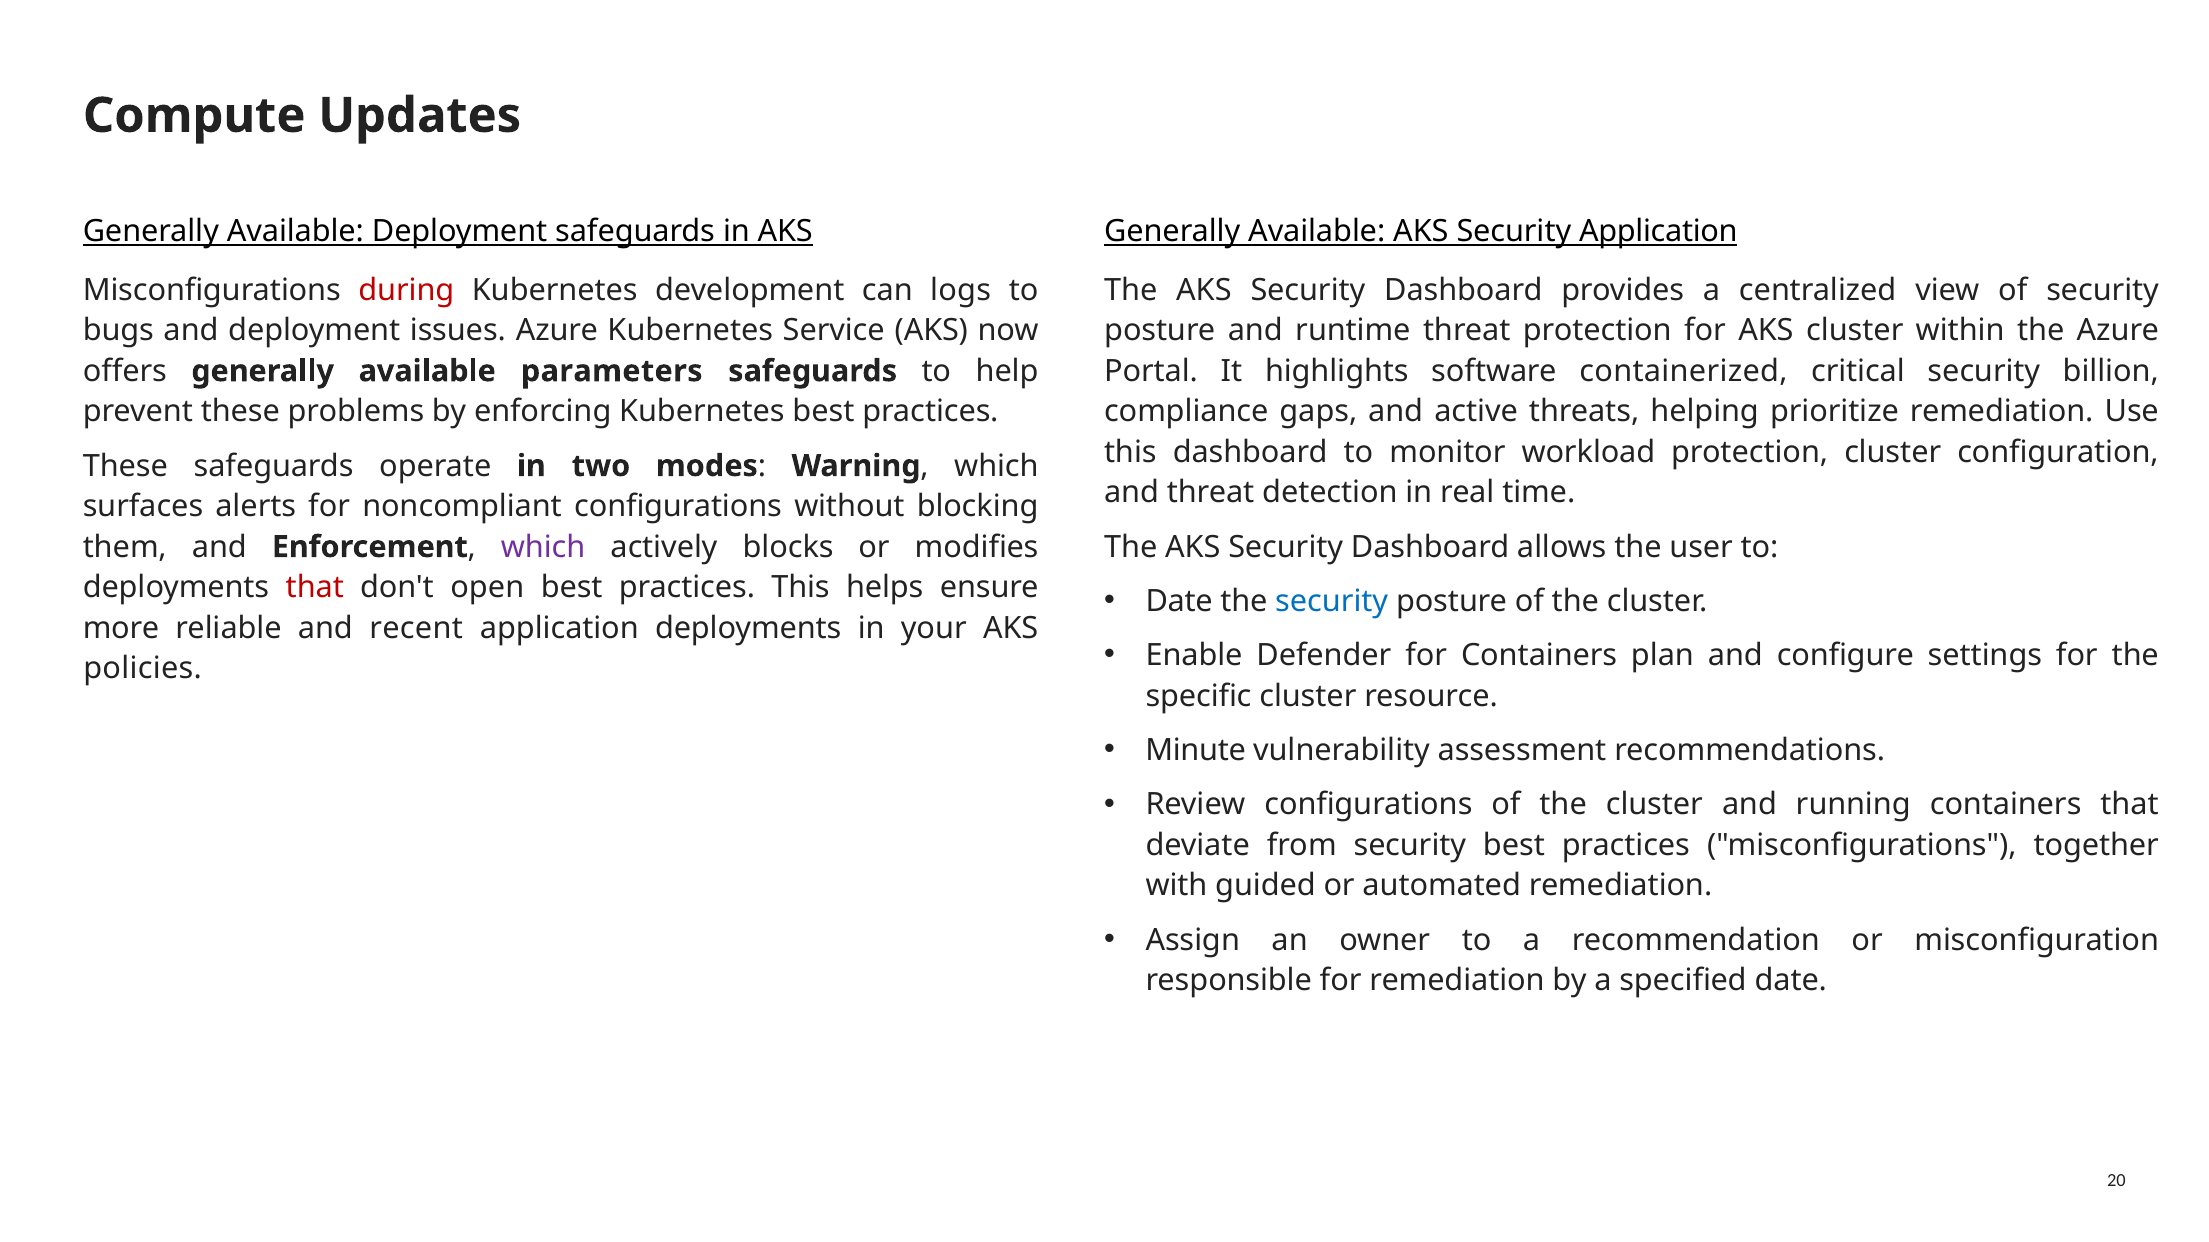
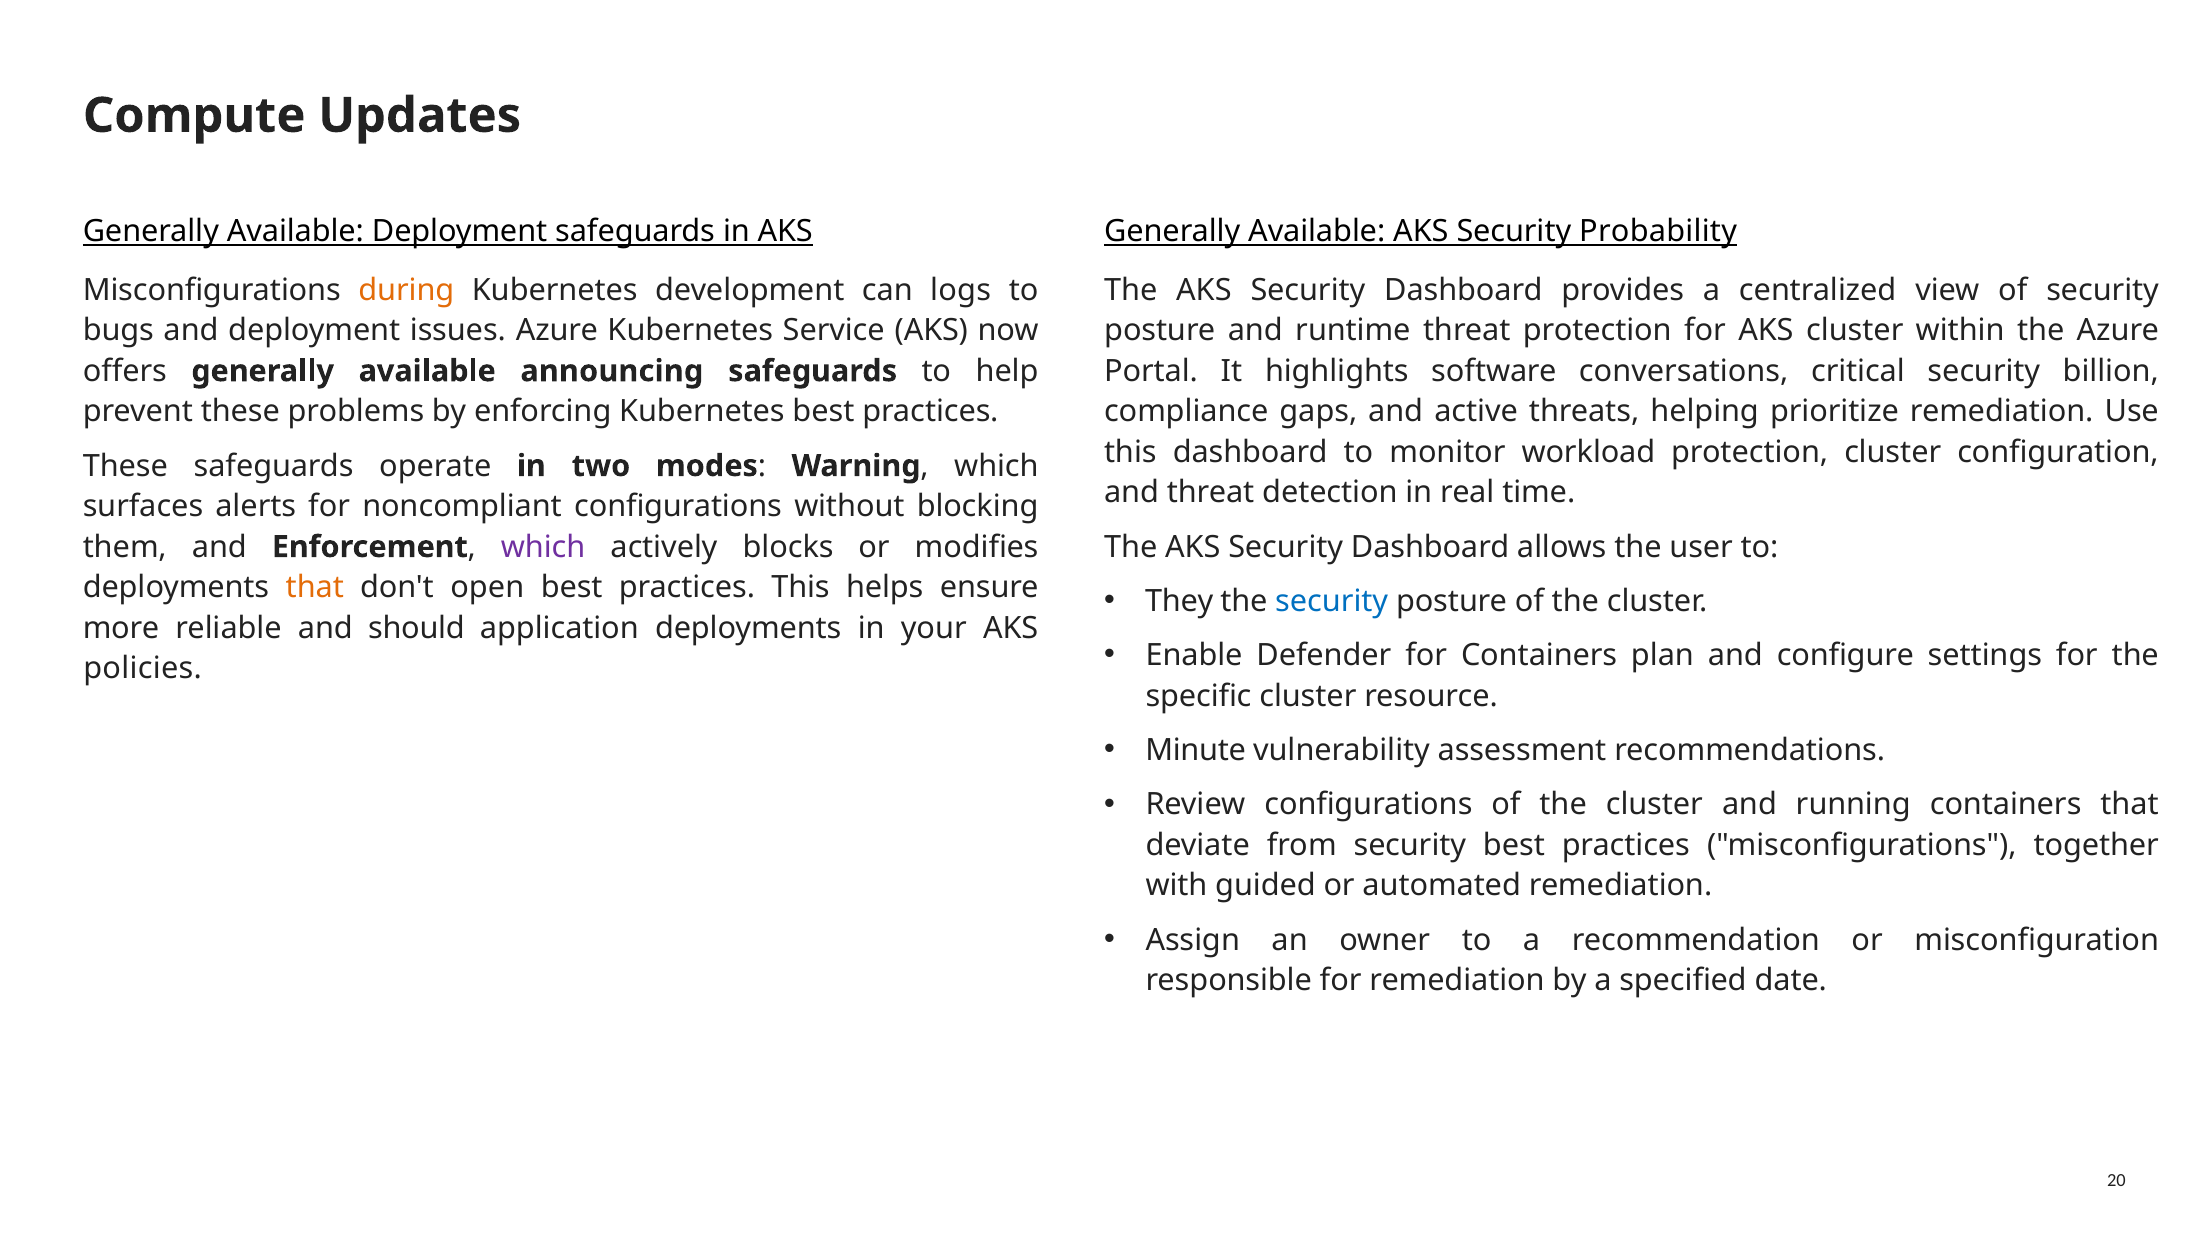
Security Application: Application -> Probability
during colour: red -> orange
containerized: containerized -> conversations
parameters: parameters -> announcing
that at (315, 588) colour: red -> orange
Date at (1179, 602): Date -> They
recent: recent -> should
